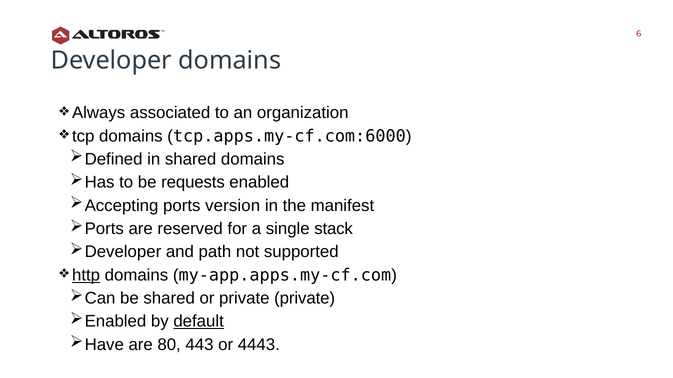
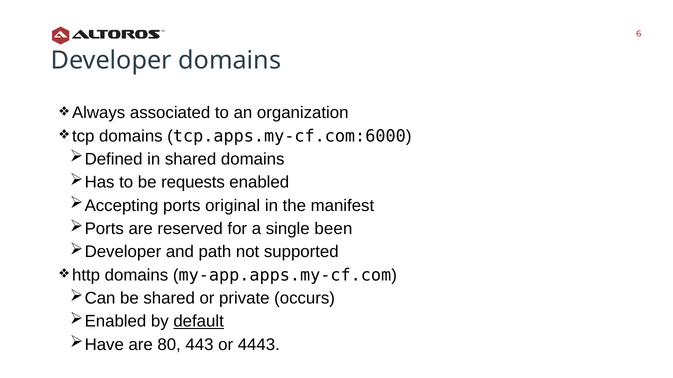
version: version -> original
stack: stack -> been
http underline: present -> none
private private: private -> occurs
